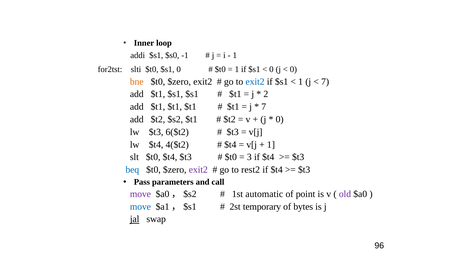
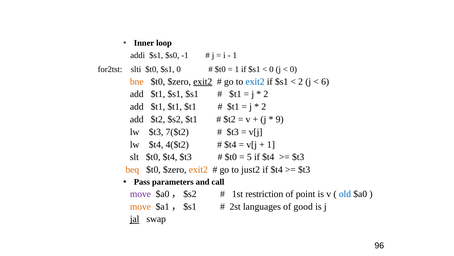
exit2 at (203, 81) underline: none -> present
1 at (301, 81): 1 -> 2
7 at (325, 81): 7 -> 6
7 at (264, 106): 7 -> 2
0 at (280, 119): 0 -> 9
6($t2: 6($t2 -> 7($t2
3: 3 -> 5
beq colour: blue -> orange
exit2 at (198, 169) colour: purple -> orange
rest2: rest2 -> just2
automatic: automatic -> restriction
old colour: purple -> blue
move at (140, 206) colour: blue -> orange
temporary: temporary -> languages
bytes: bytes -> good
